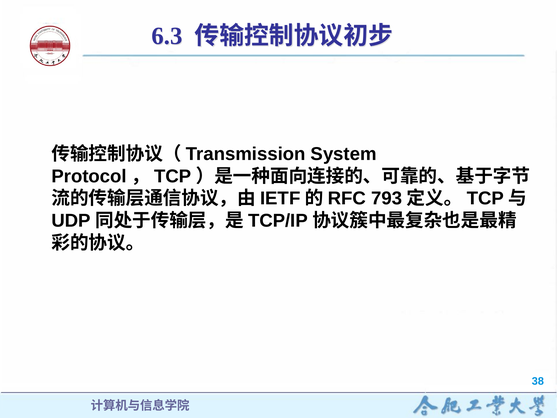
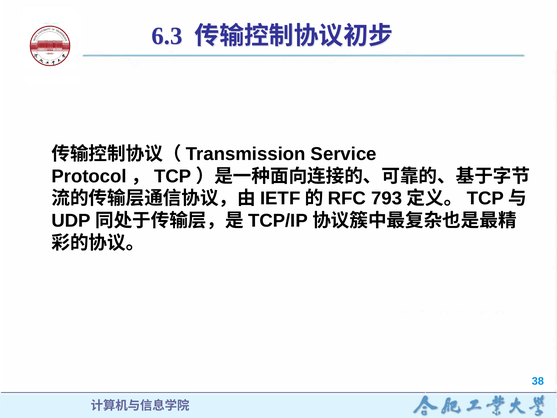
System: System -> Service
